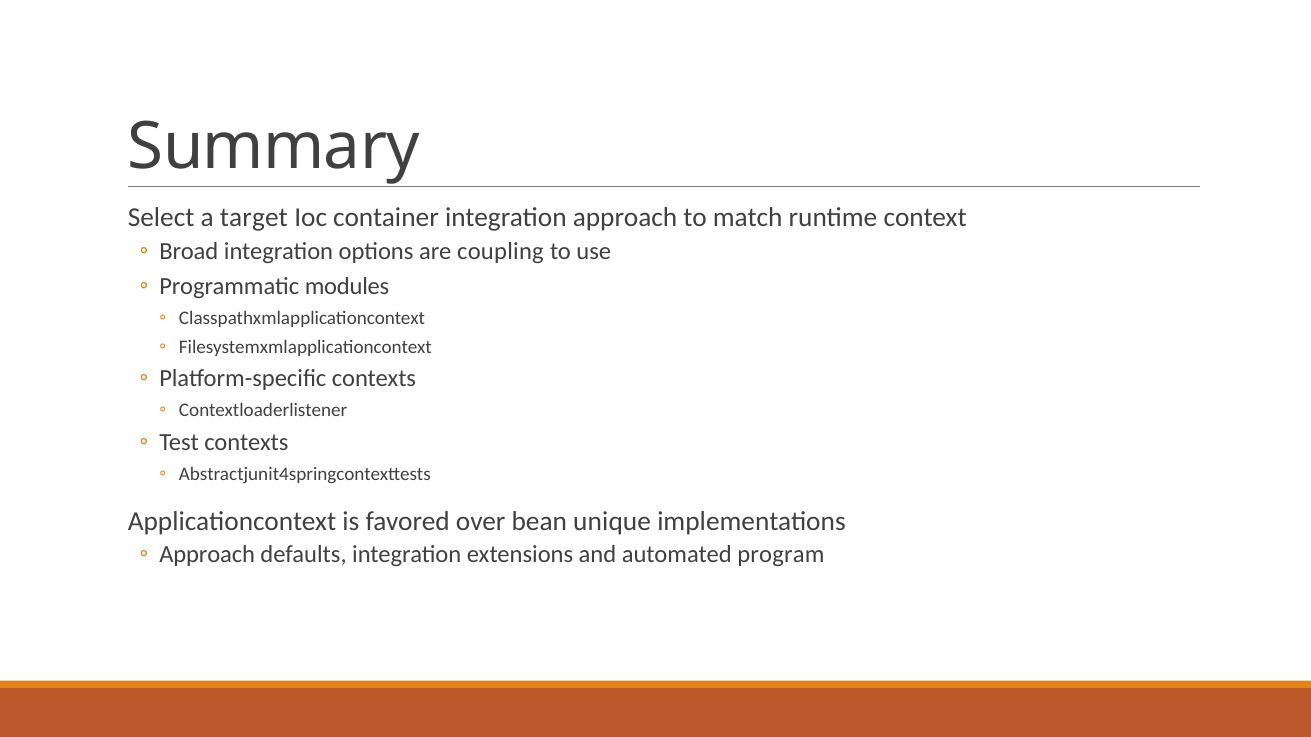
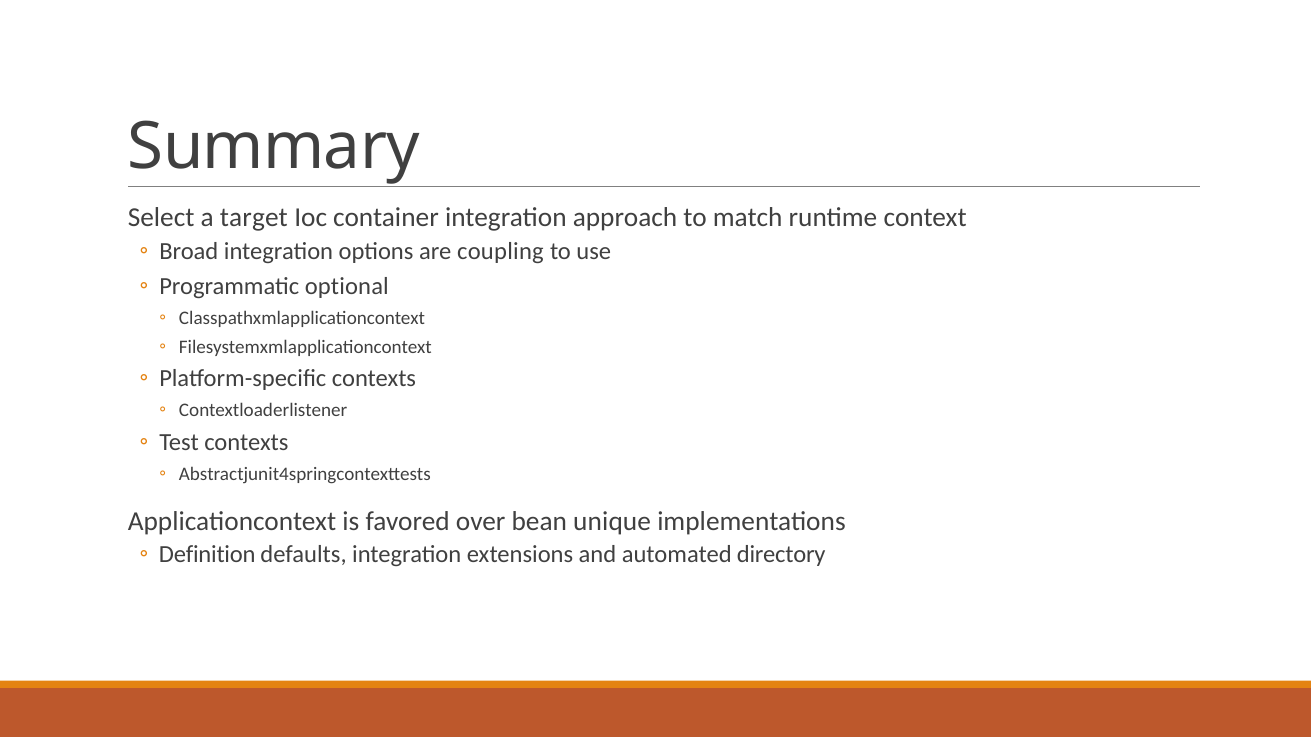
modules: modules -> optional
Approach at (207, 555): Approach -> Definition
program: program -> directory
